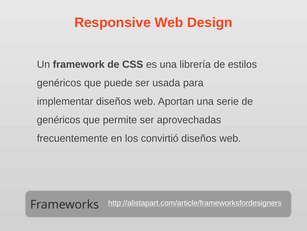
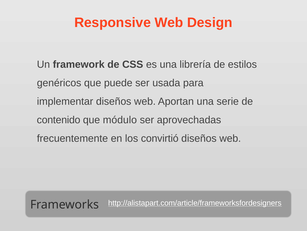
genéricos at (59, 120): genéricos -> contenido
permite: permite -> módulo
